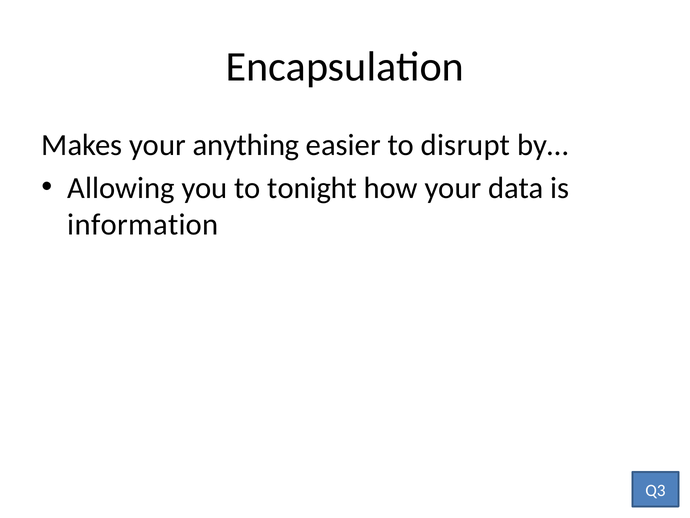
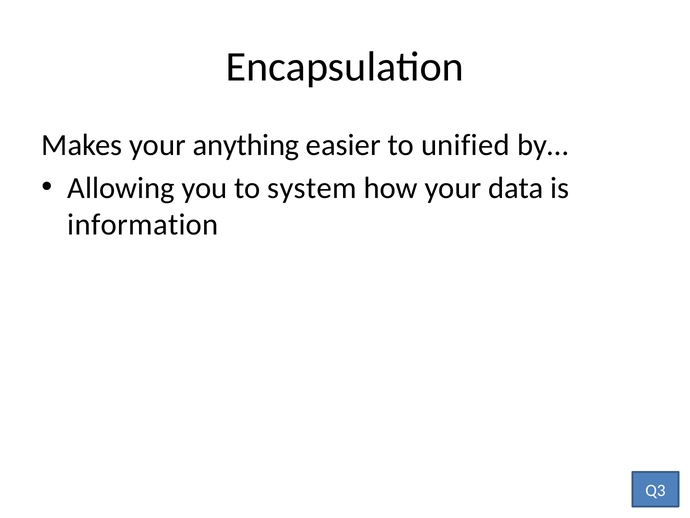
disrupt: disrupt -> unified
tonight: tonight -> system
